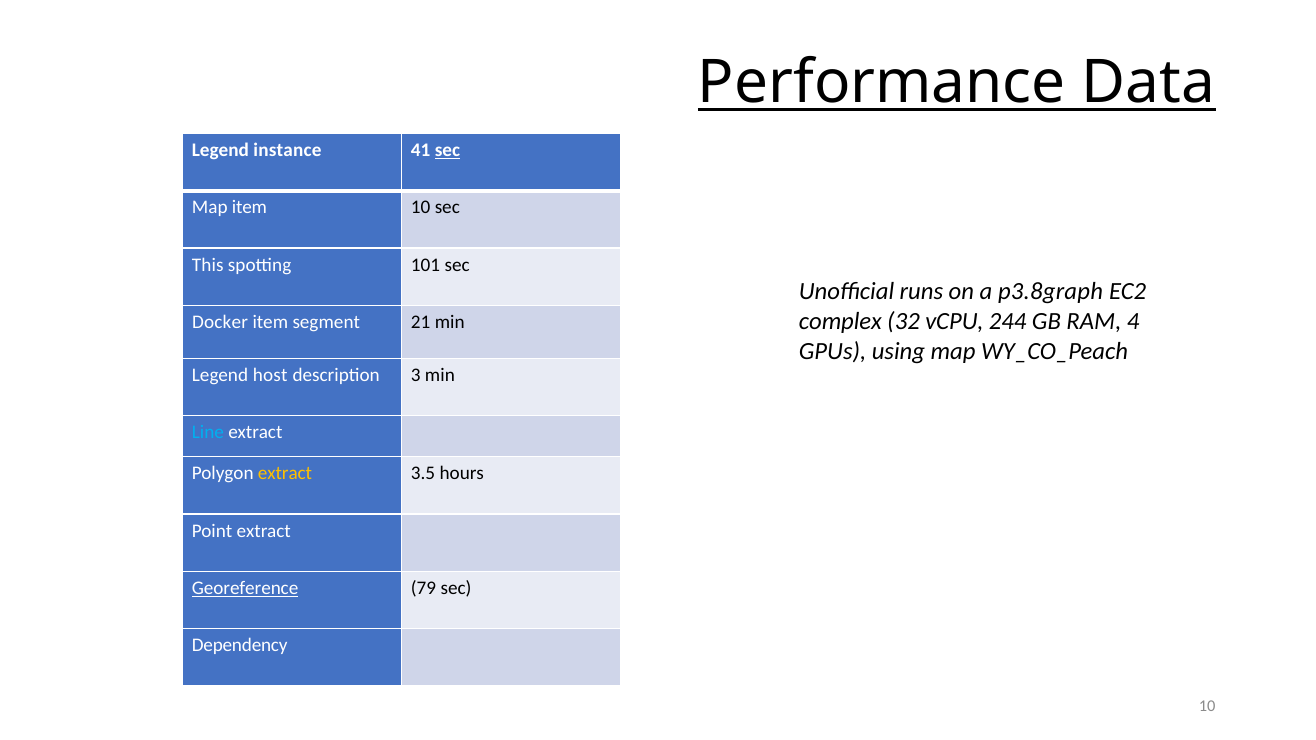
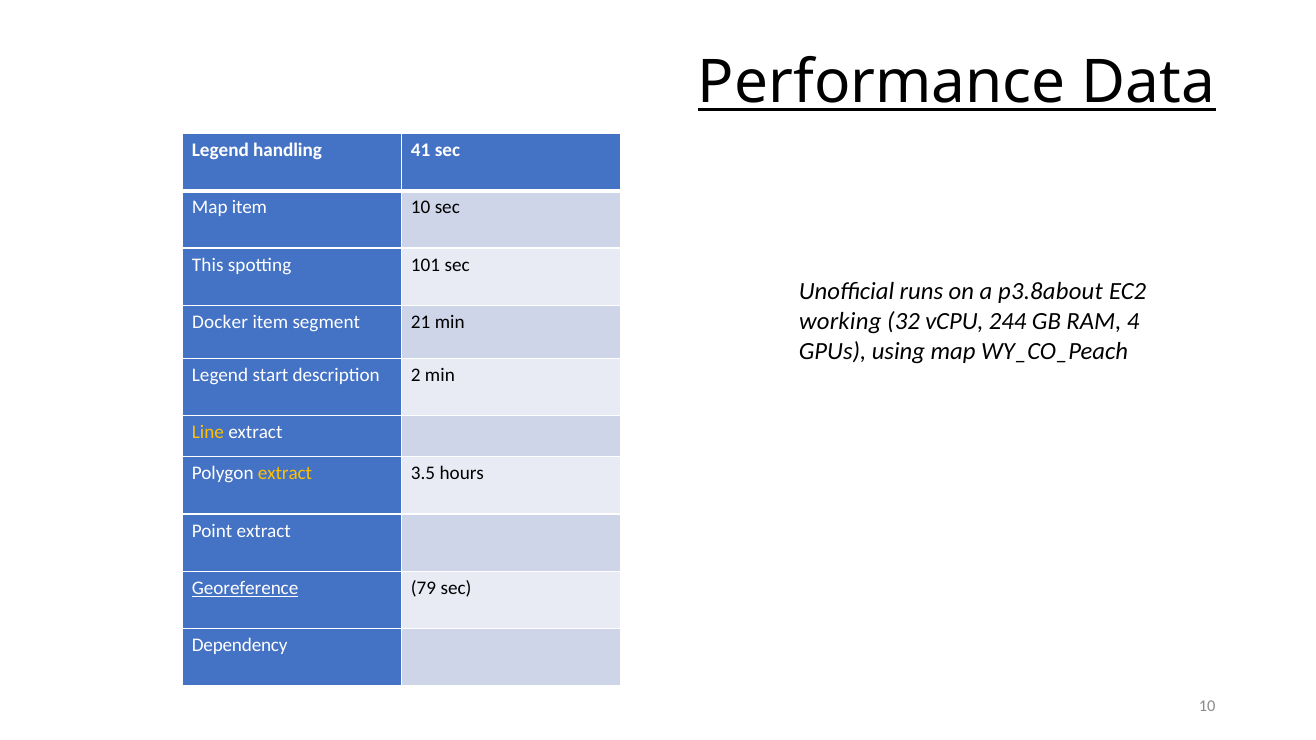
instance: instance -> handling
sec at (447, 150) underline: present -> none
p3.8graph: p3.8graph -> p3.8about
complex: complex -> working
host: host -> start
3: 3 -> 2
Line colour: light blue -> yellow
